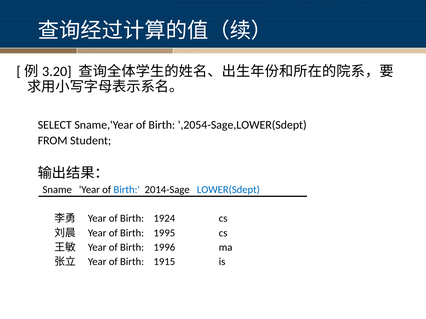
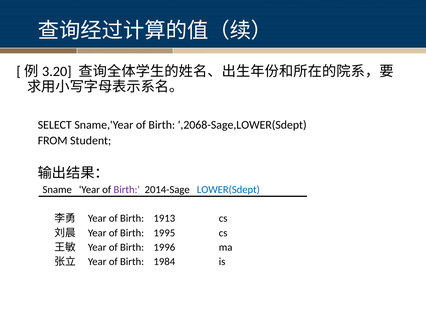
,2054-Sage,LOWER(Sdept: ,2054-Sage,LOWER(Sdept -> ,2068-Sage,LOWER(Sdept
Birth at (127, 190) colour: blue -> purple
1924: 1924 -> 1913
1915: 1915 -> 1984
